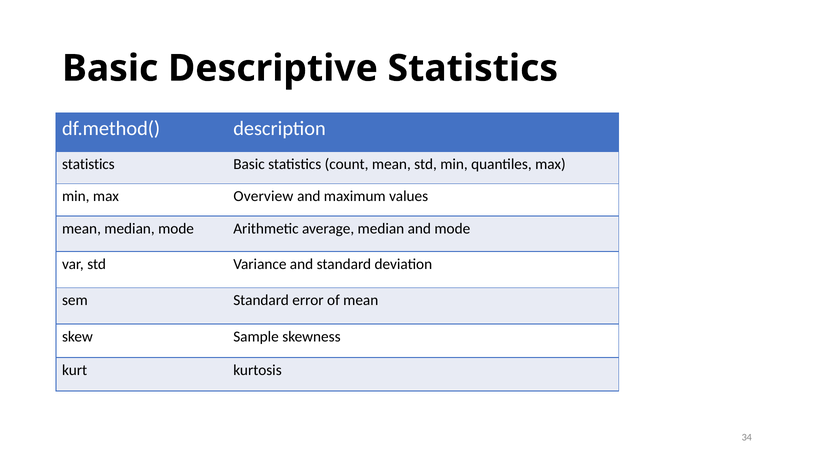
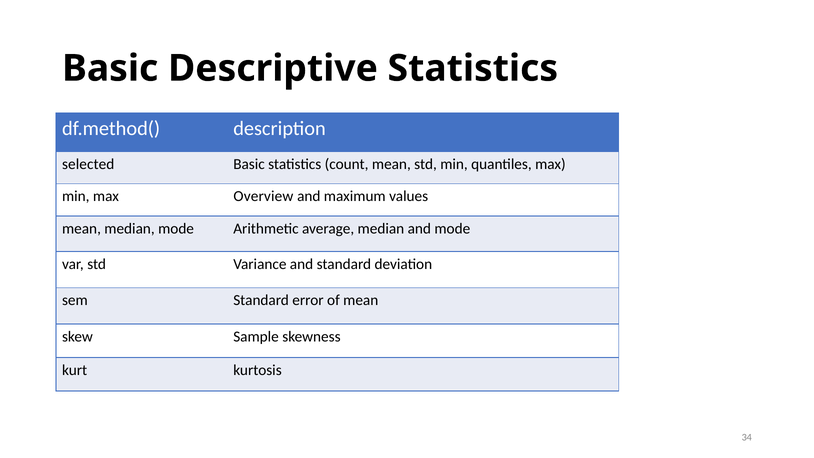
statistics at (88, 164): statistics -> selected
